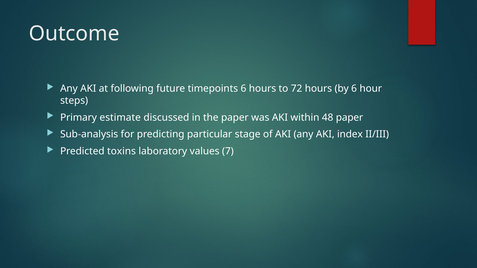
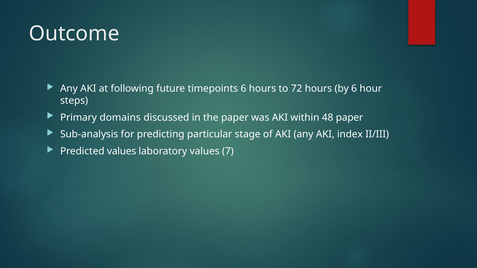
estimate: estimate -> domains
Predicted toxins: toxins -> values
